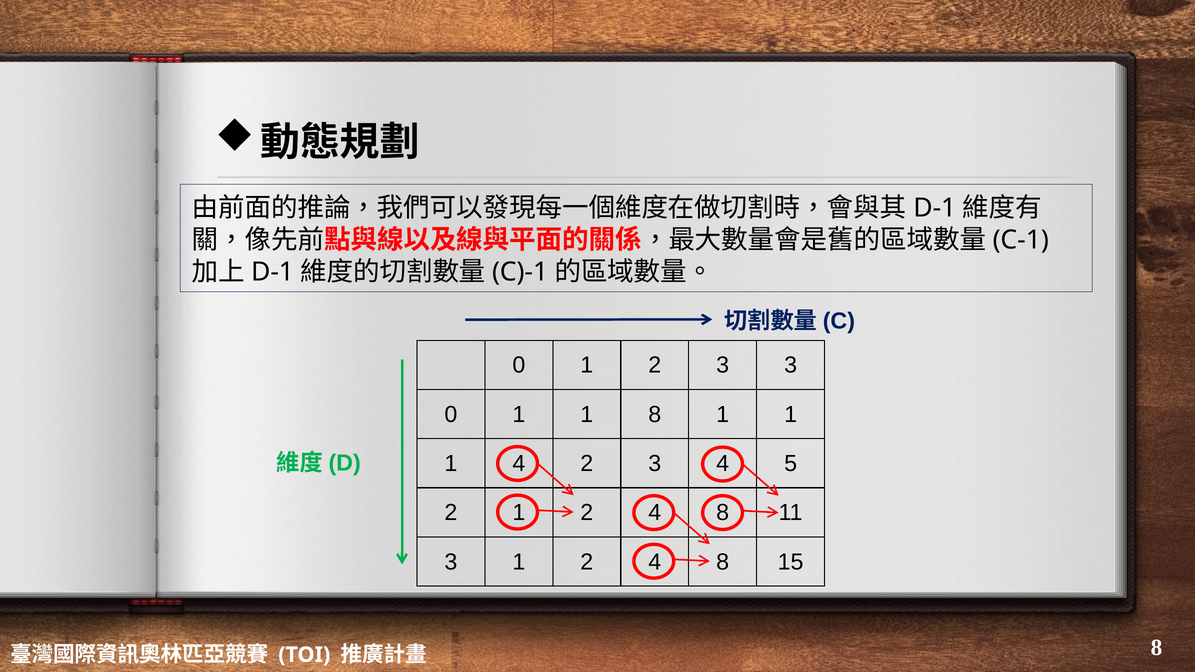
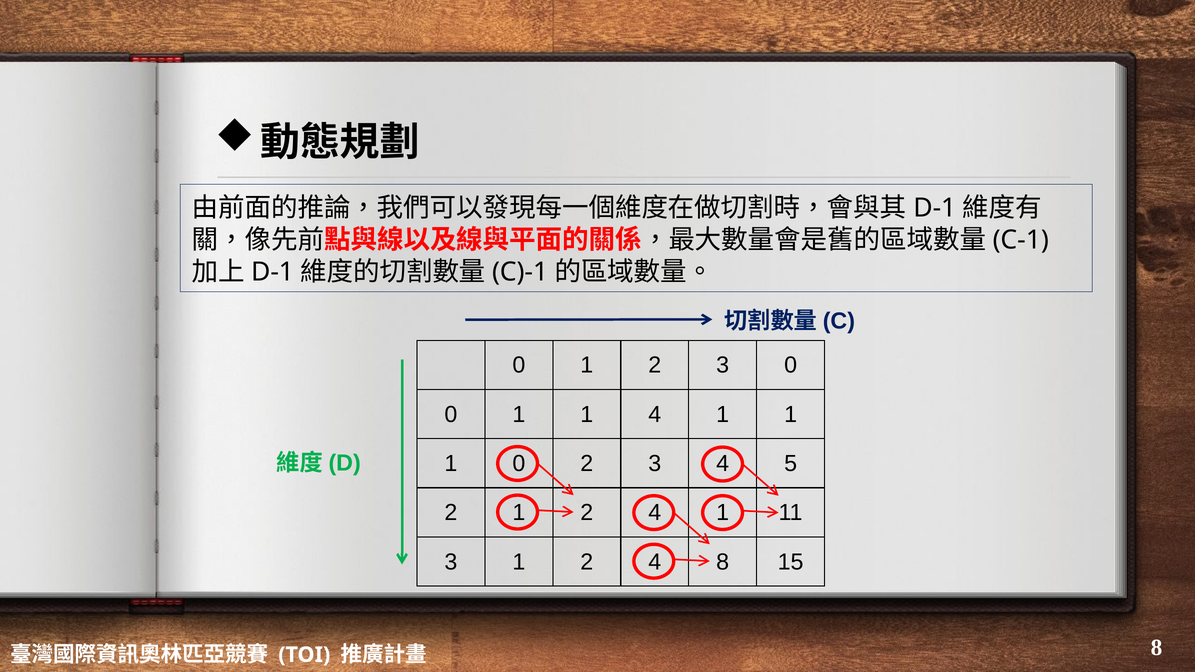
3 3: 3 -> 0
1 8: 8 -> 4
1 4: 4 -> 0
8 at (723, 513): 8 -> 1
